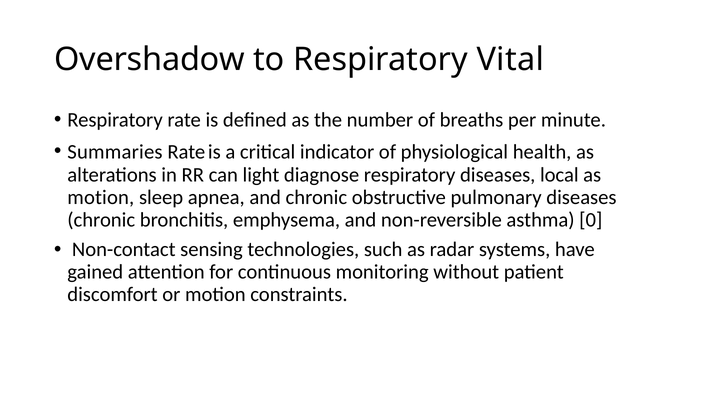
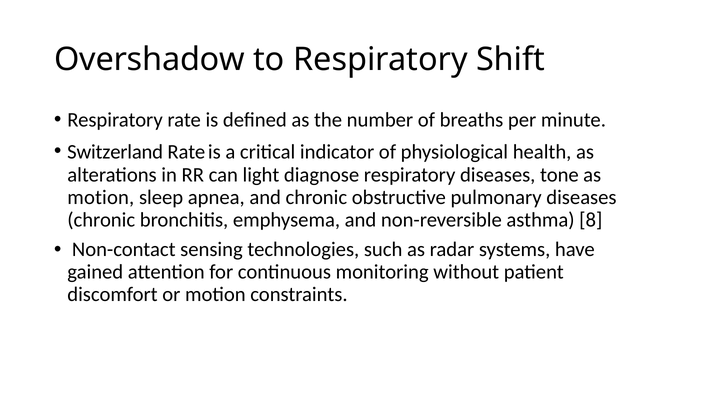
Vital: Vital -> Shift
Summaries: Summaries -> Switzerland
local: local -> tone
0: 0 -> 8
